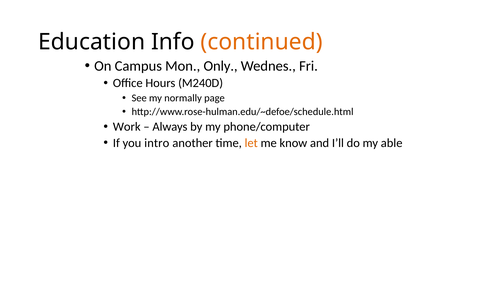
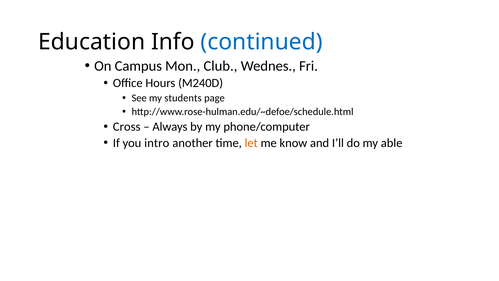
continued colour: orange -> blue
Only: Only -> Club
normally: normally -> students
Work: Work -> Cross
